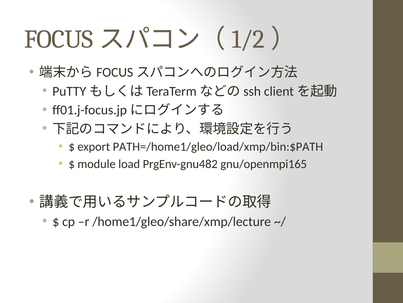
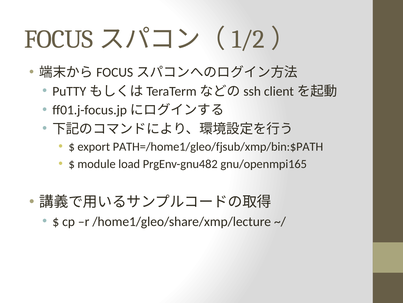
PATH=/home1/gleo/load/xmp/bin:$PATH: PATH=/home1/gleo/load/xmp/bin:$PATH -> PATH=/home1/gleo/fjsub/xmp/bin:$PATH
